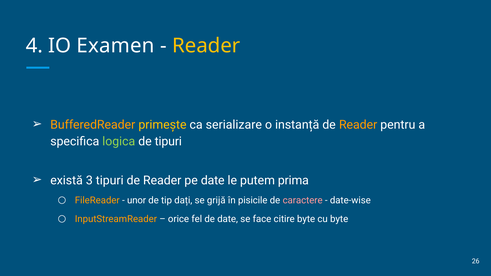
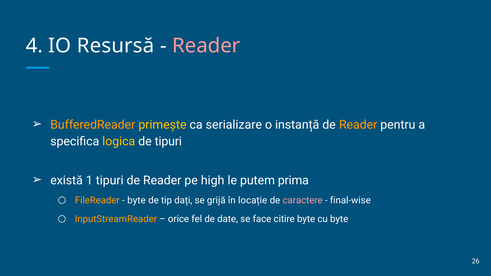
Examen: Examen -> Resursă
Reader at (206, 46) colour: yellow -> pink
logica colour: light green -> yellow
3: 3 -> 1
pe date: date -> high
unor at (137, 200): unor -> byte
pisicile: pisicile -> locație
date-wise: date-wise -> final-wise
